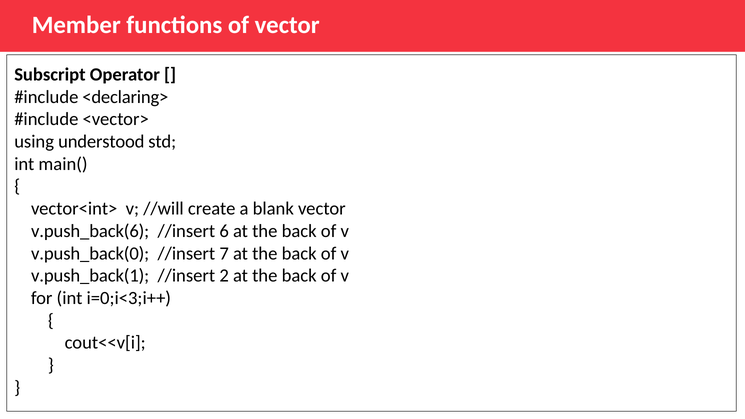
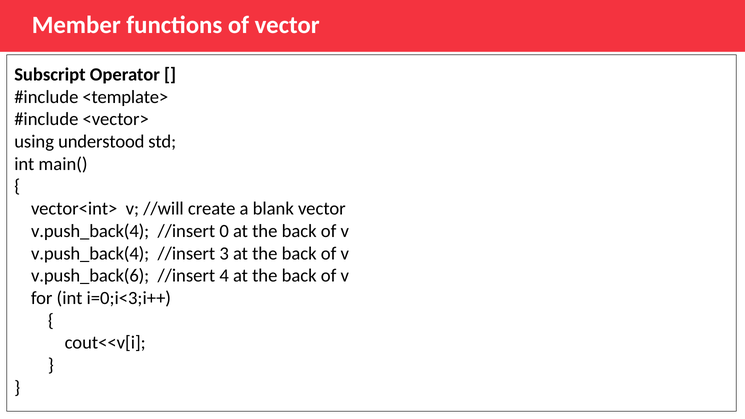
<declaring>: <declaring> -> <template>
v.push_back(6 at (90, 231): v.push_back(6 -> v.push_back(4
6: 6 -> 0
v.push_back(0 at (90, 253): v.push_back(0 -> v.push_back(4
7: 7 -> 3
v.push_back(1: v.push_back(1 -> v.push_back(6
2: 2 -> 4
